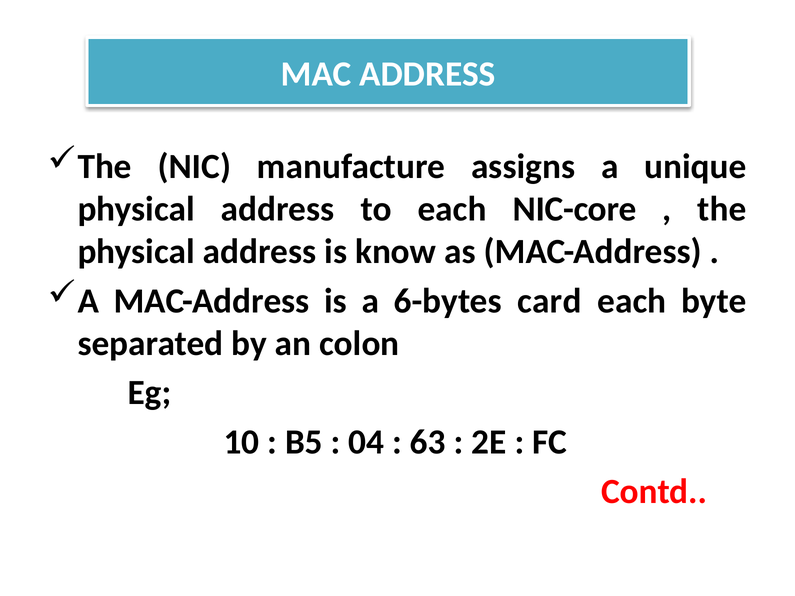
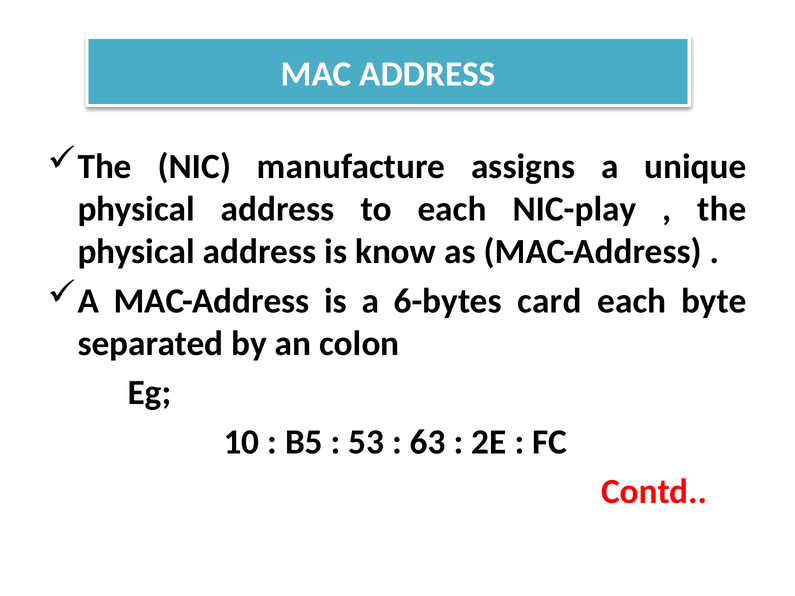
NIC-core: NIC-core -> NIC-play
04: 04 -> 53
